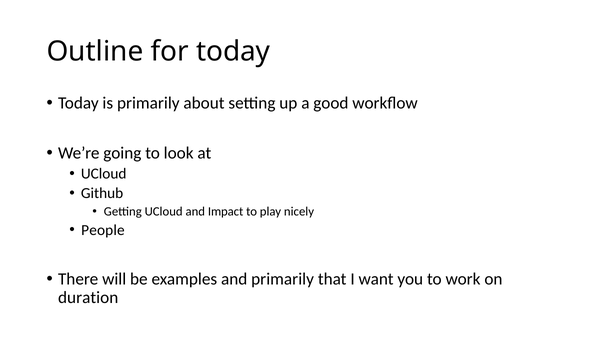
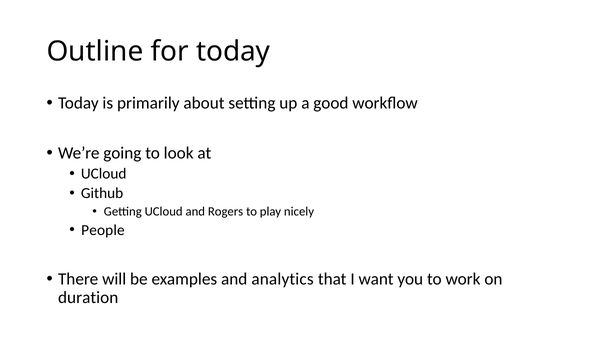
Impact: Impact -> Rogers
and primarily: primarily -> analytics
